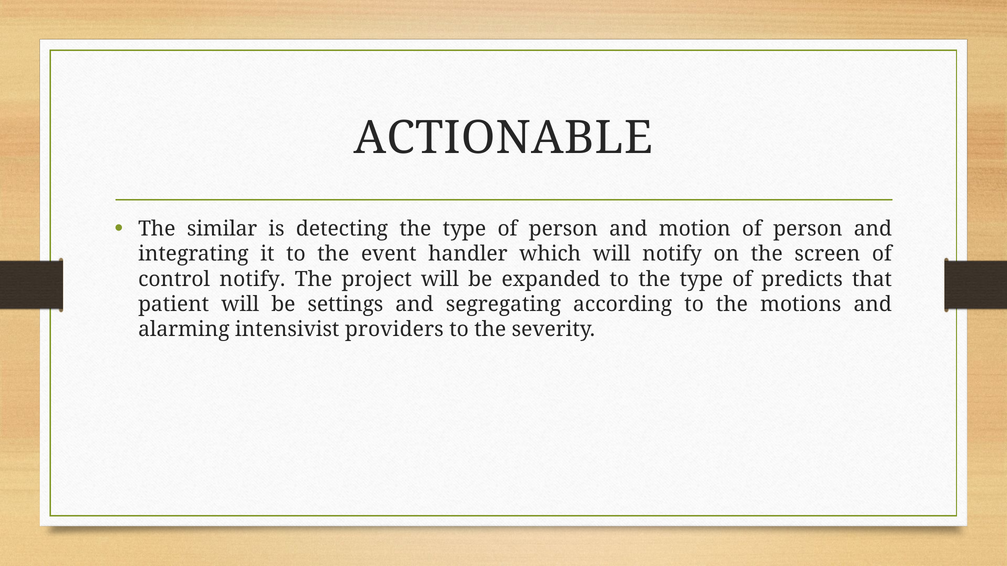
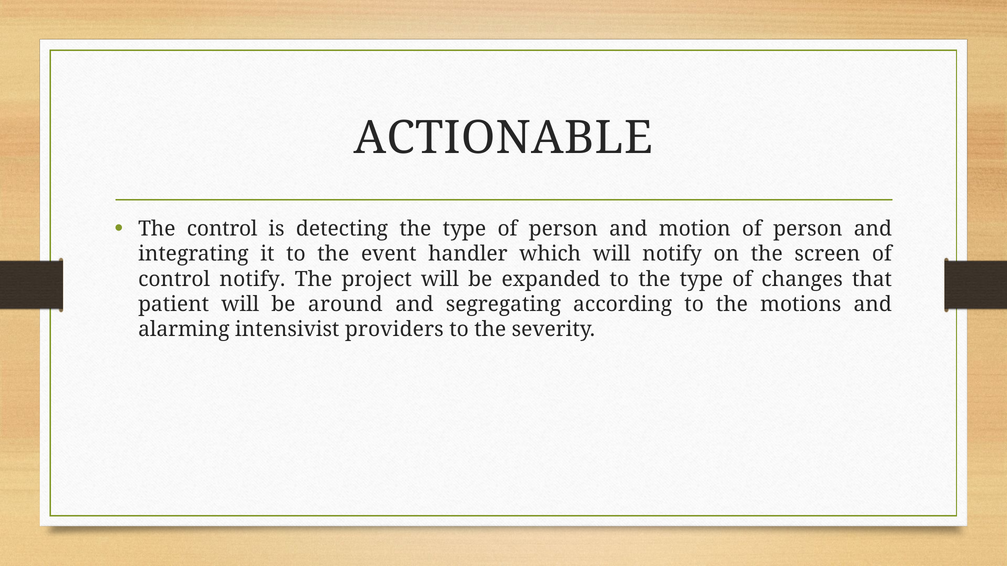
The similar: similar -> control
predicts: predicts -> changes
settings: settings -> around
